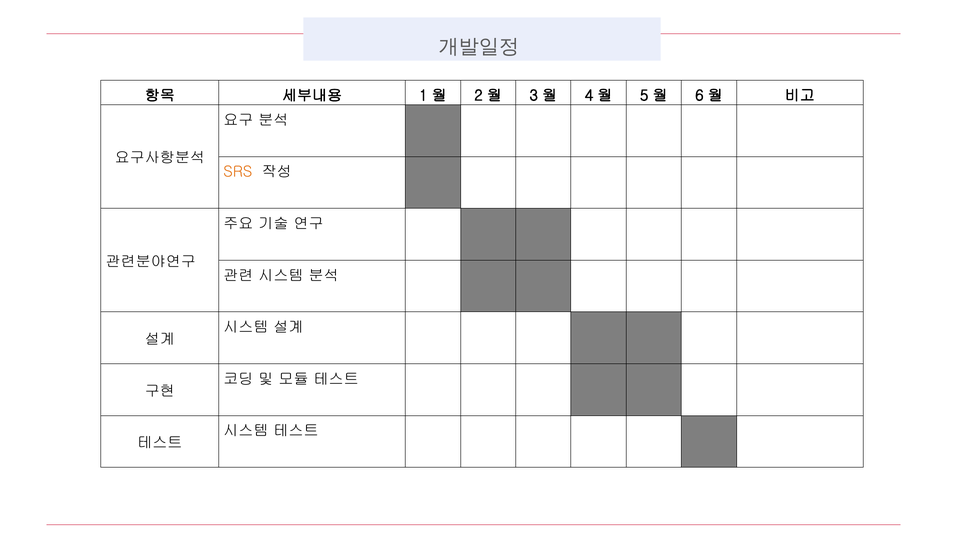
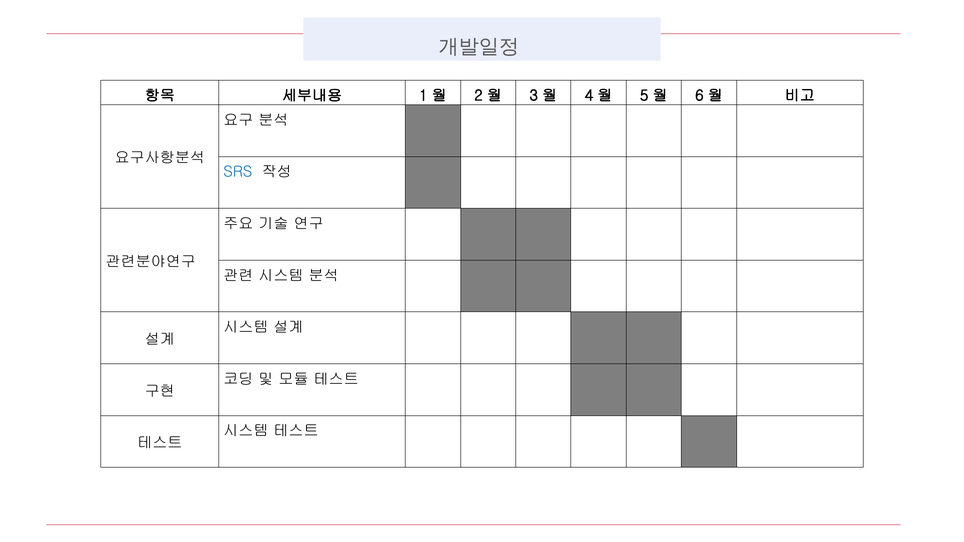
SRS colour: orange -> blue
